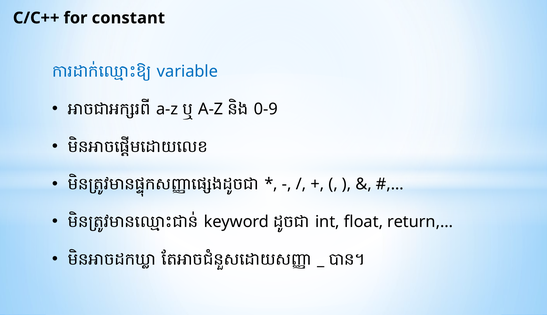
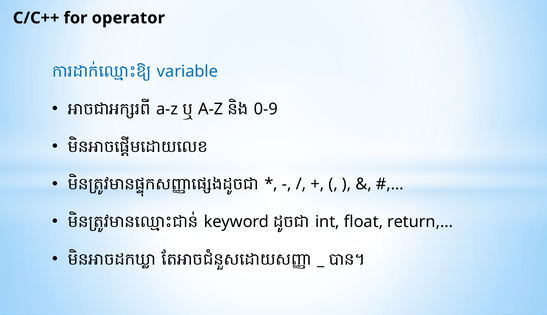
constant: constant -> operator
